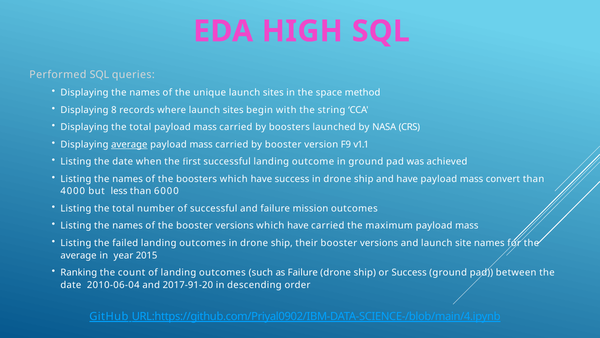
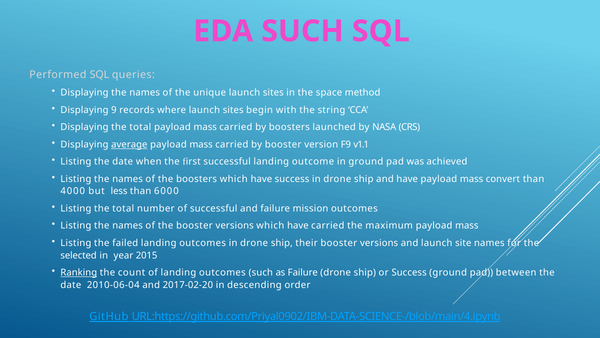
EDA HIGH: HIGH -> SUCH
8: 8 -> 9
average at (79, 255): average -> selected
Ranking underline: none -> present
2017-91-20: 2017-91-20 -> 2017-02-20
